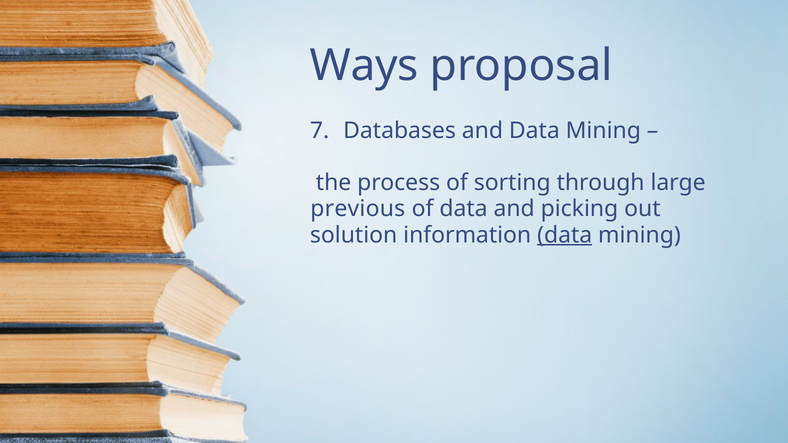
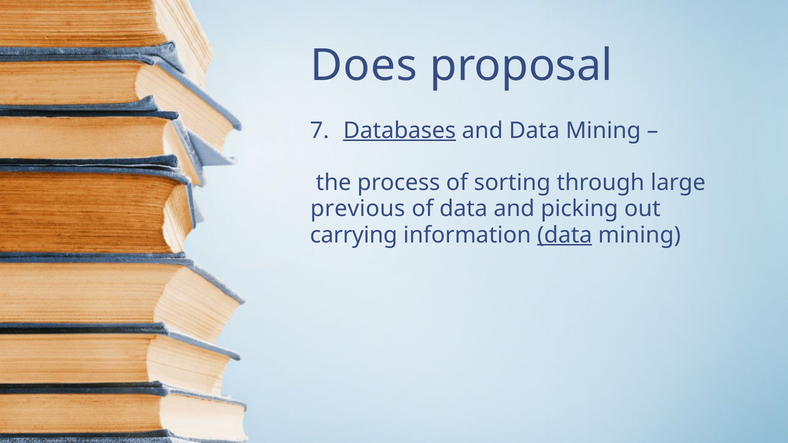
Ways: Ways -> Does
Databases underline: none -> present
solution: solution -> carrying
